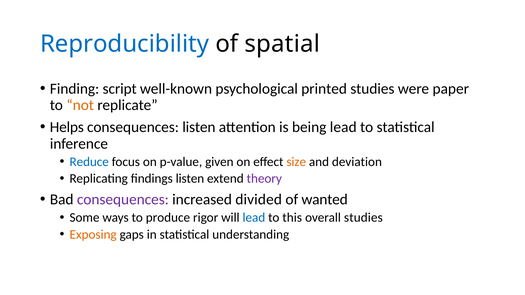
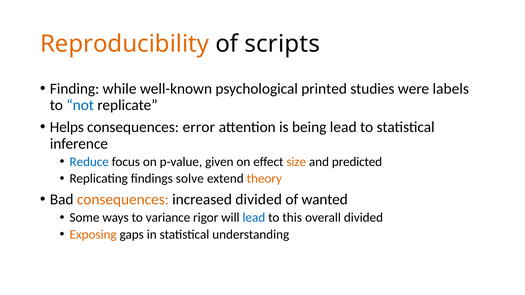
Reproducibility colour: blue -> orange
spatial: spatial -> scripts
script: script -> while
paper: paper -> labels
not colour: orange -> blue
consequences listen: listen -> error
deviation: deviation -> predicted
findings listen: listen -> solve
theory colour: purple -> orange
consequences at (123, 200) colour: purple -> orange
produce: produce -> variance
overall studies: studies -> divided
